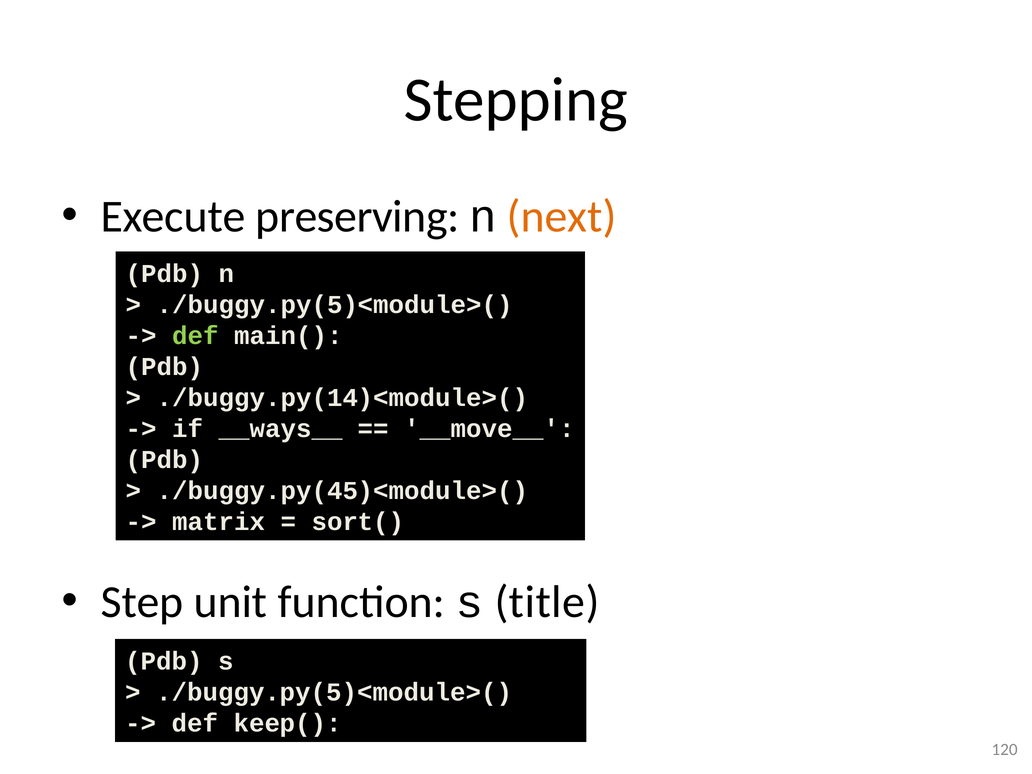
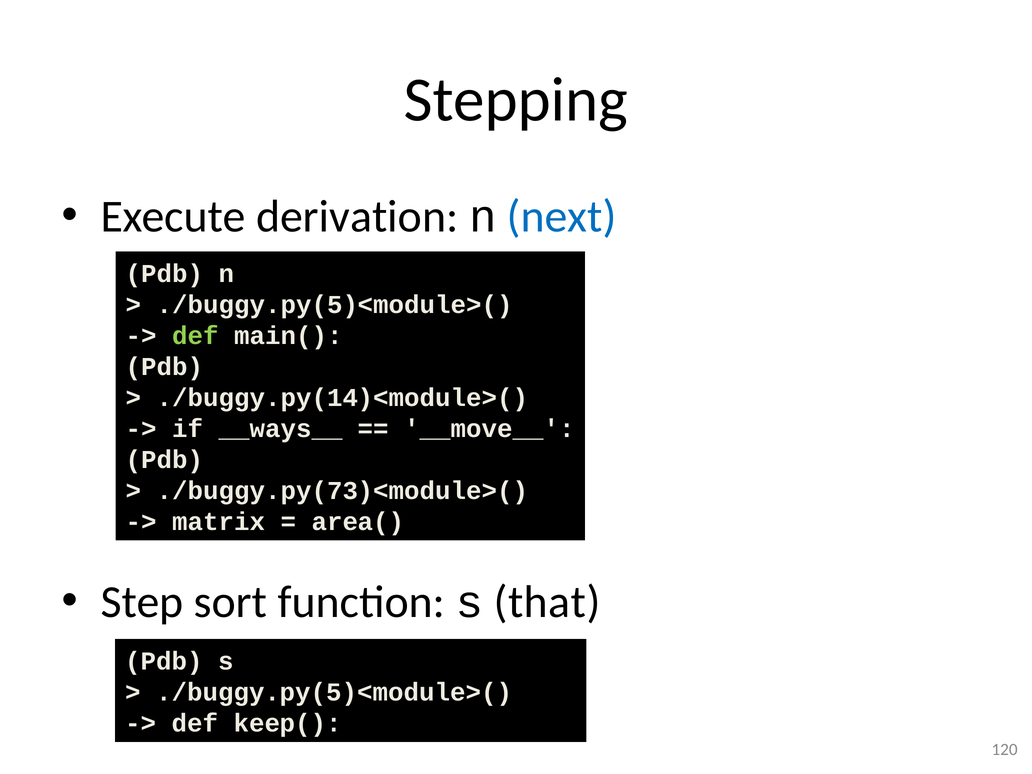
preserving: preserving -> derivation
next colour: orange -> blue
./buggy.py(45)<module>(: ./buggy.py(45)<module>( -> ./buggy.py(73)<module>(
sort(: sort( -> area(
unit: unit -> sort
title: title -> that
